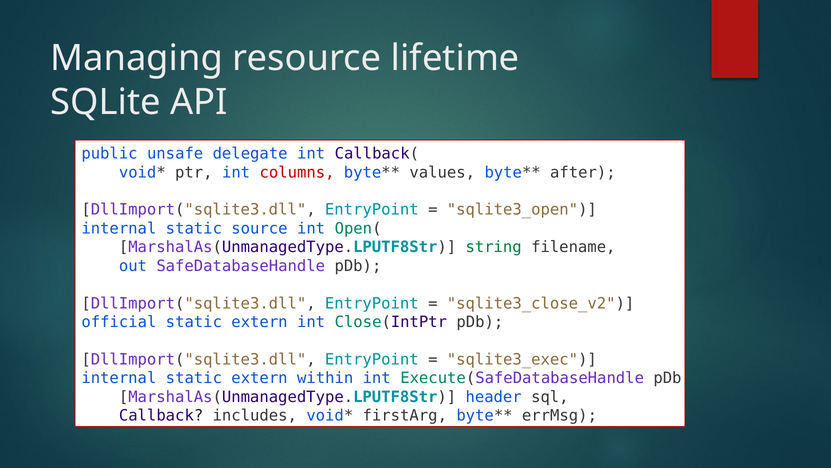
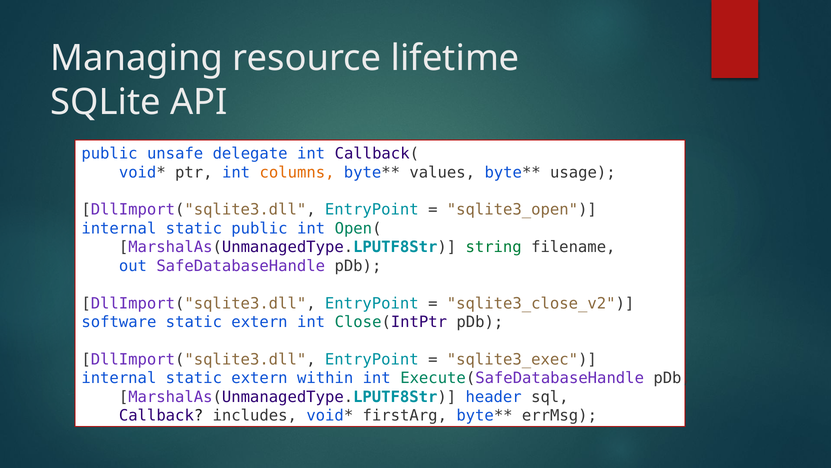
columns colour: red -> orange
after: after -> usage
static source: source -> public
official: official -> software
